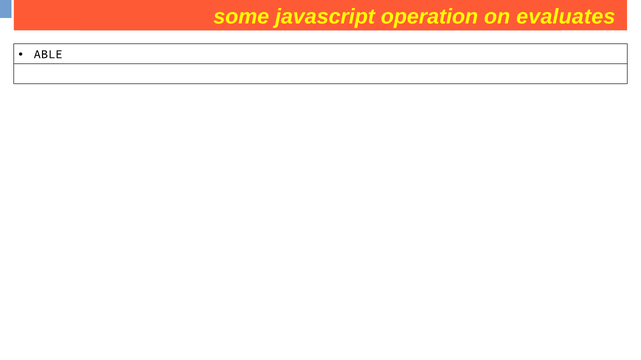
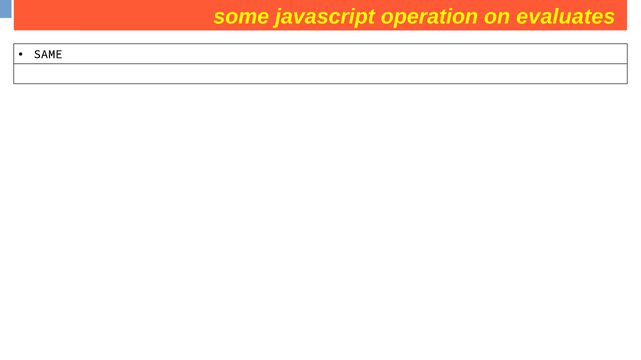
ABLE: ABLE -> SAME
